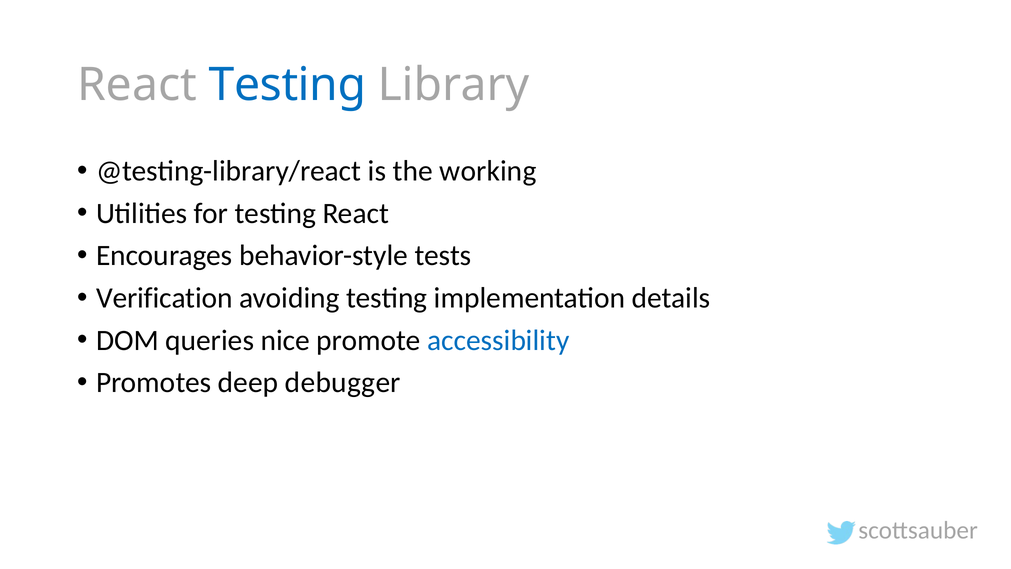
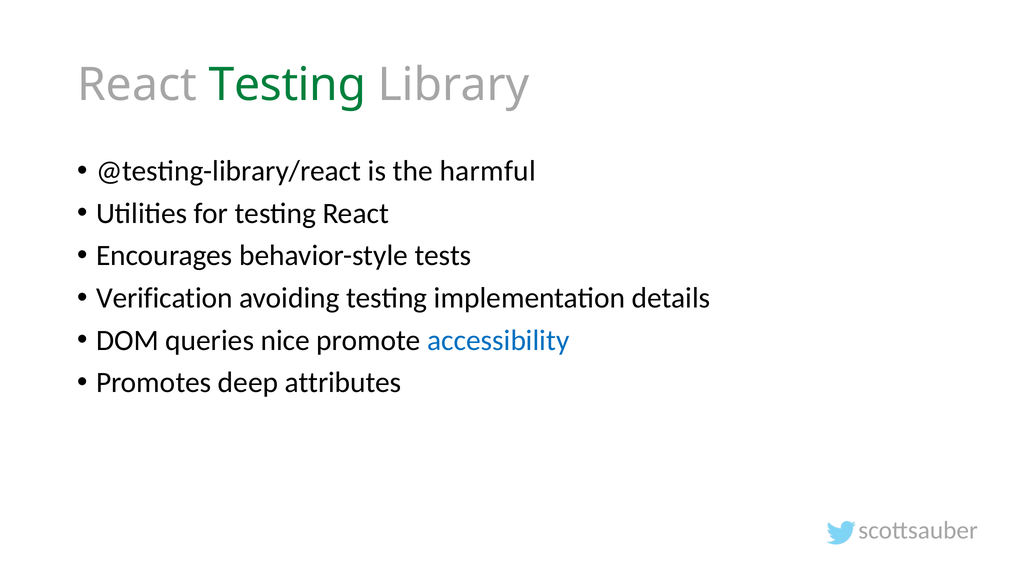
Testing at (287, 85) colour: blue -> green
working: working -> harmful
debugger: debugger -> attributes
